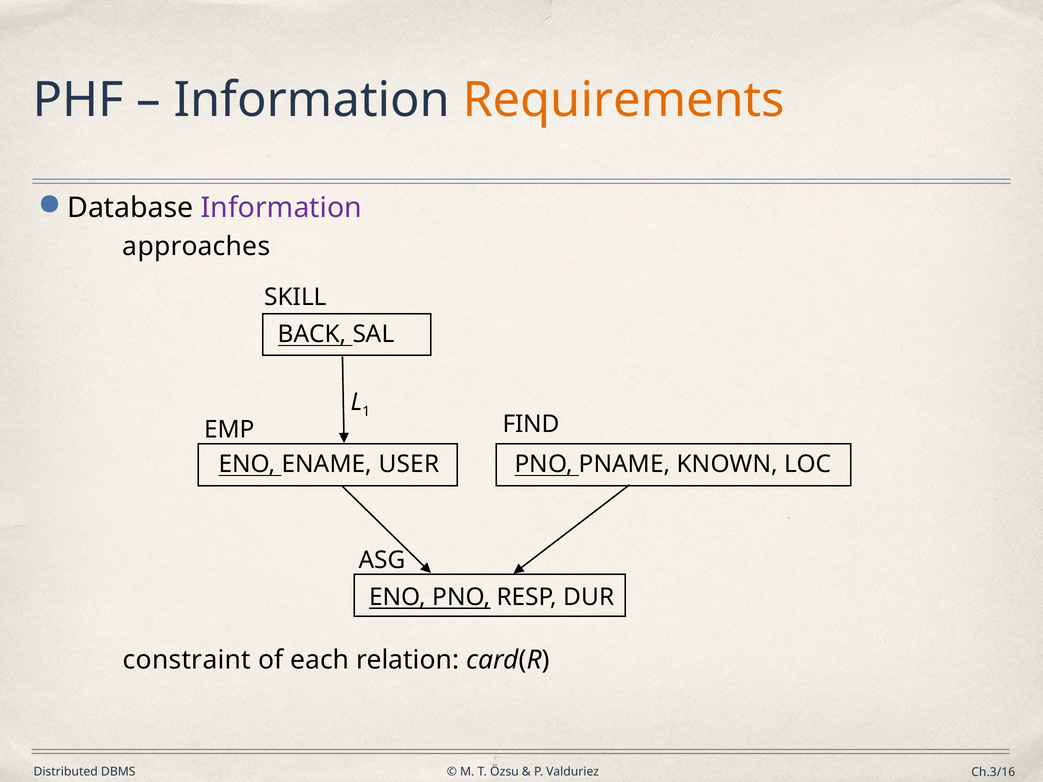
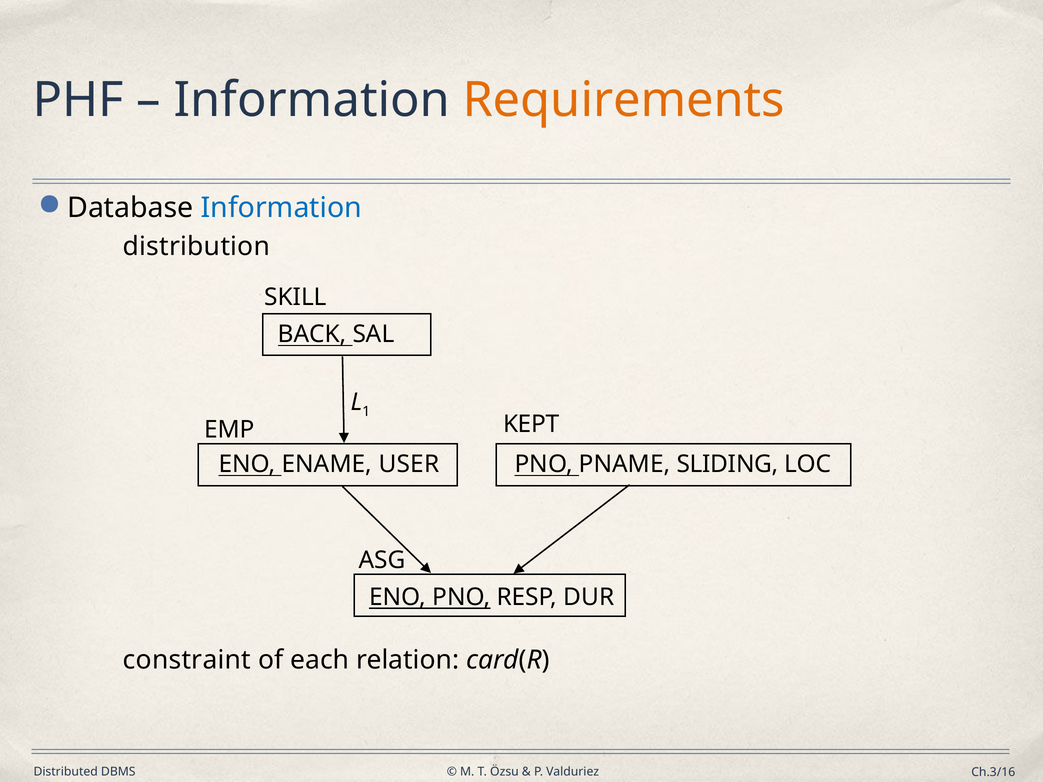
Information at (281, 208) colour: purple -> blue
approaches: approaches -> distribution
FIND: FIND -> KEPT
KNOWN: KNOWN -> SLIDING
